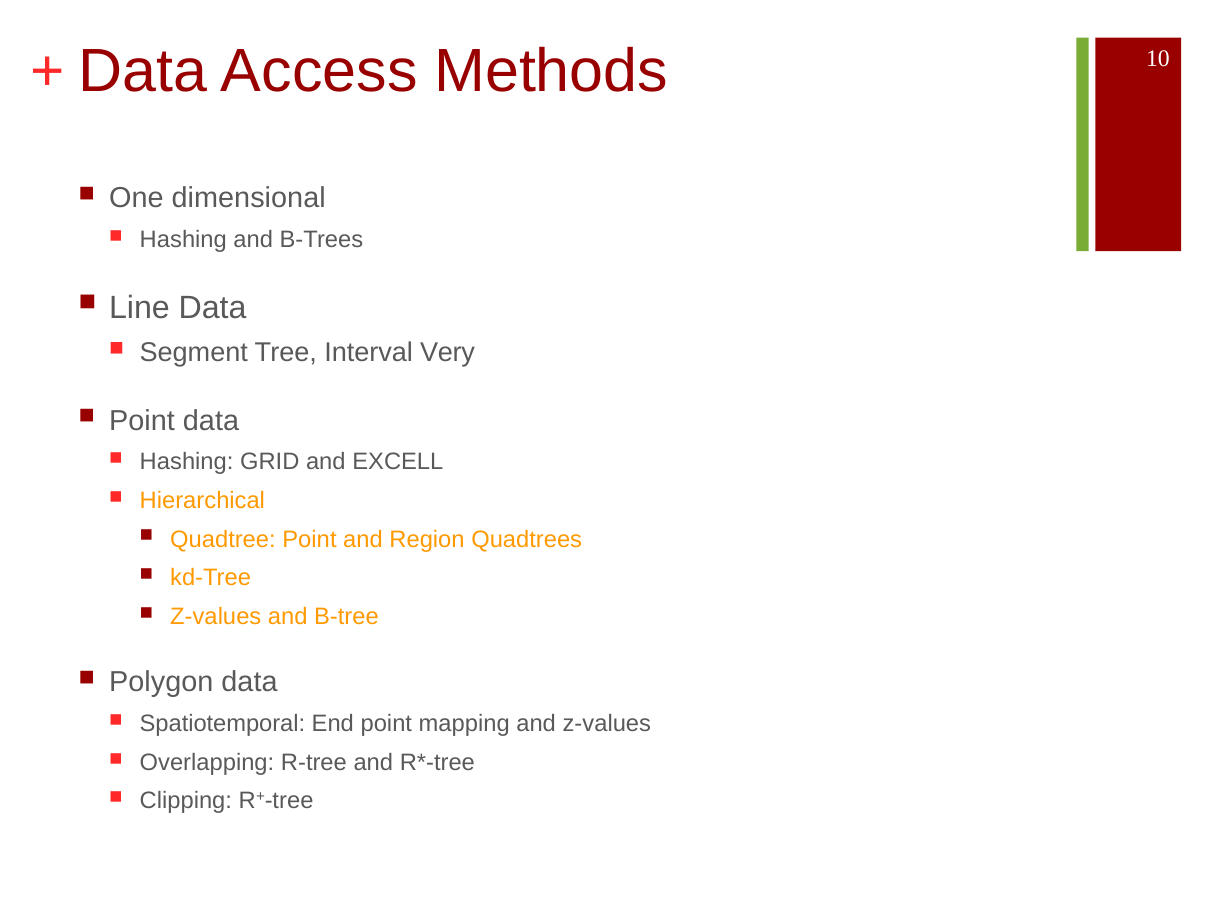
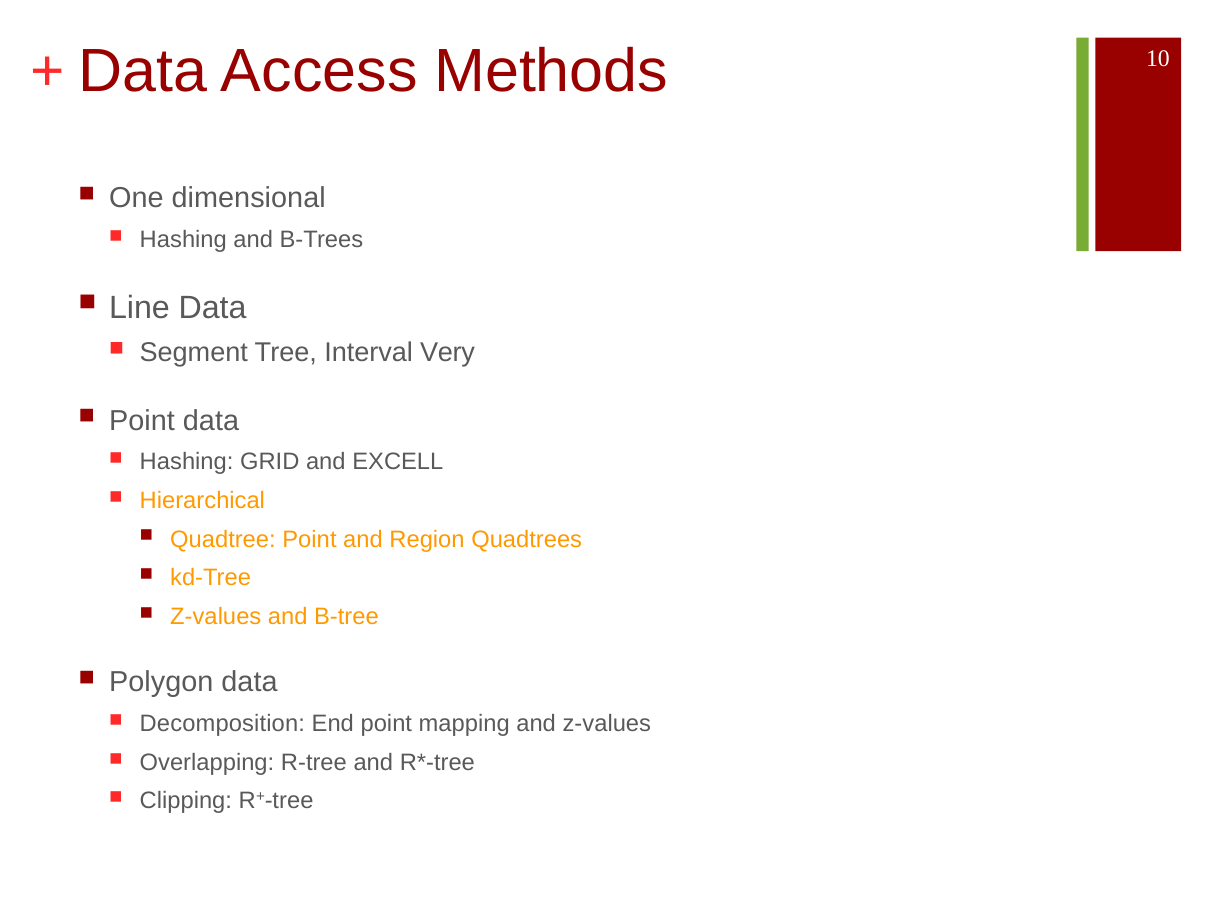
Spatiotemporal: Spatiotemporal -> Decomposition
